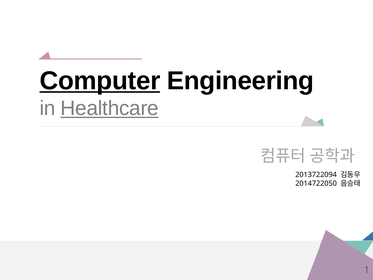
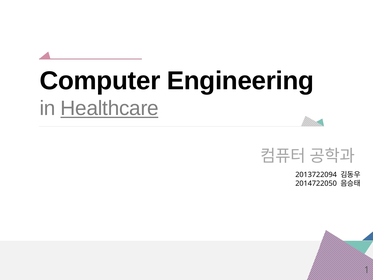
Computer underline: present -> none
